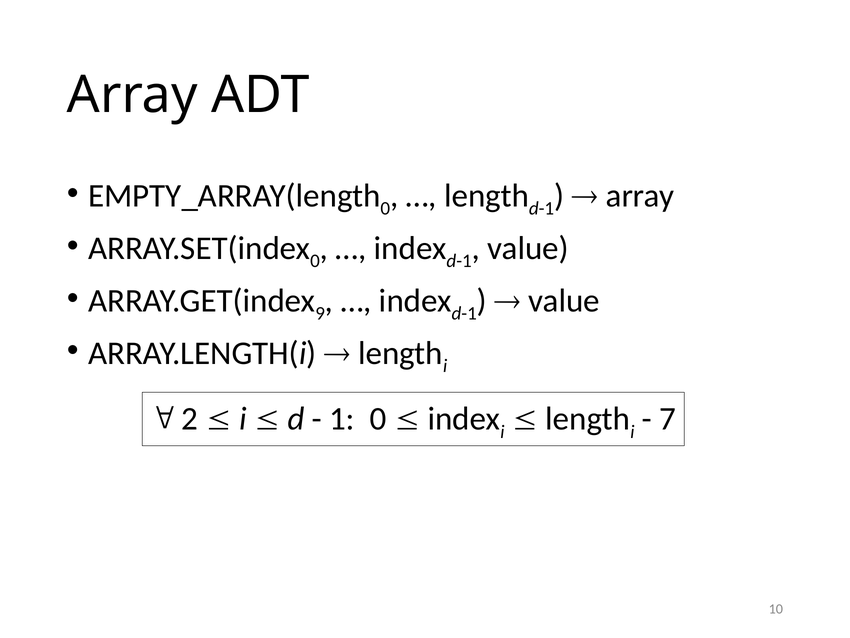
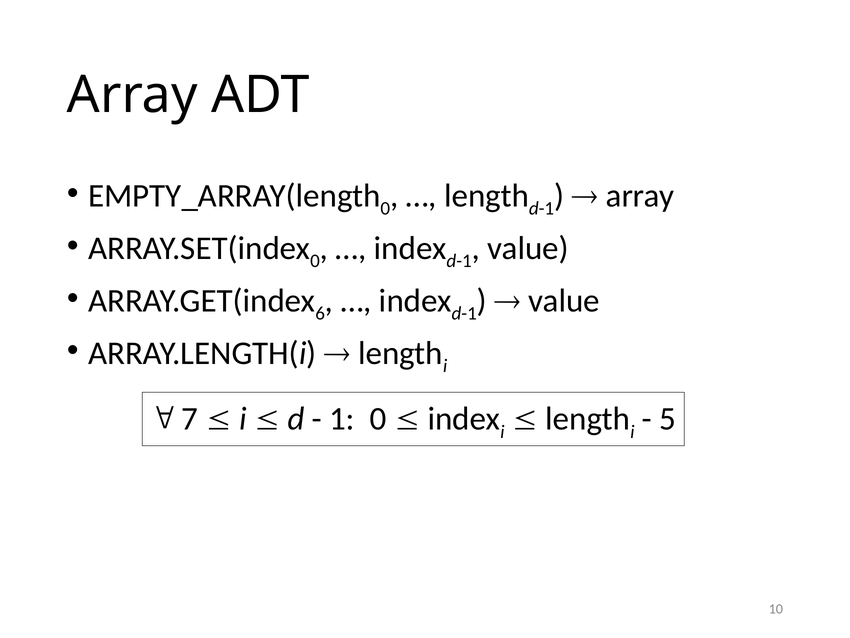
9: 9 -> 6
2: 2 -> 7
7: 7 -> 5
